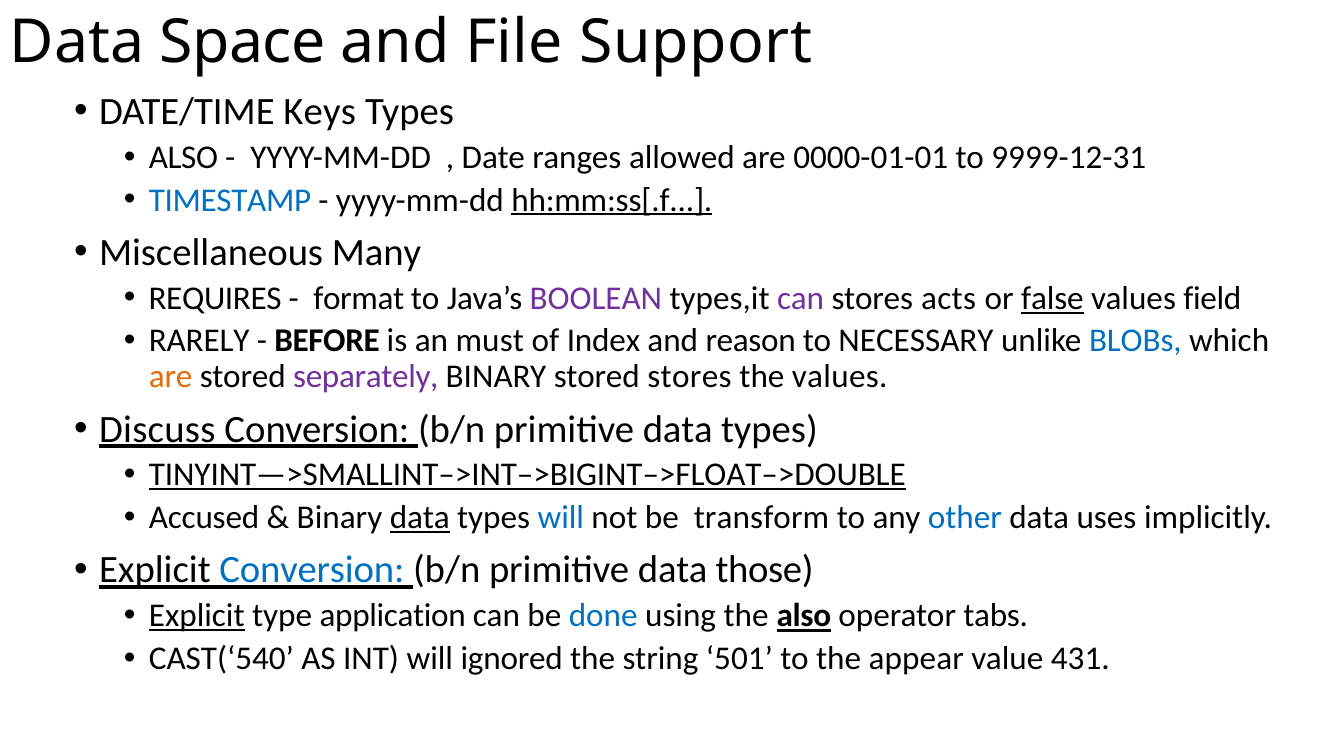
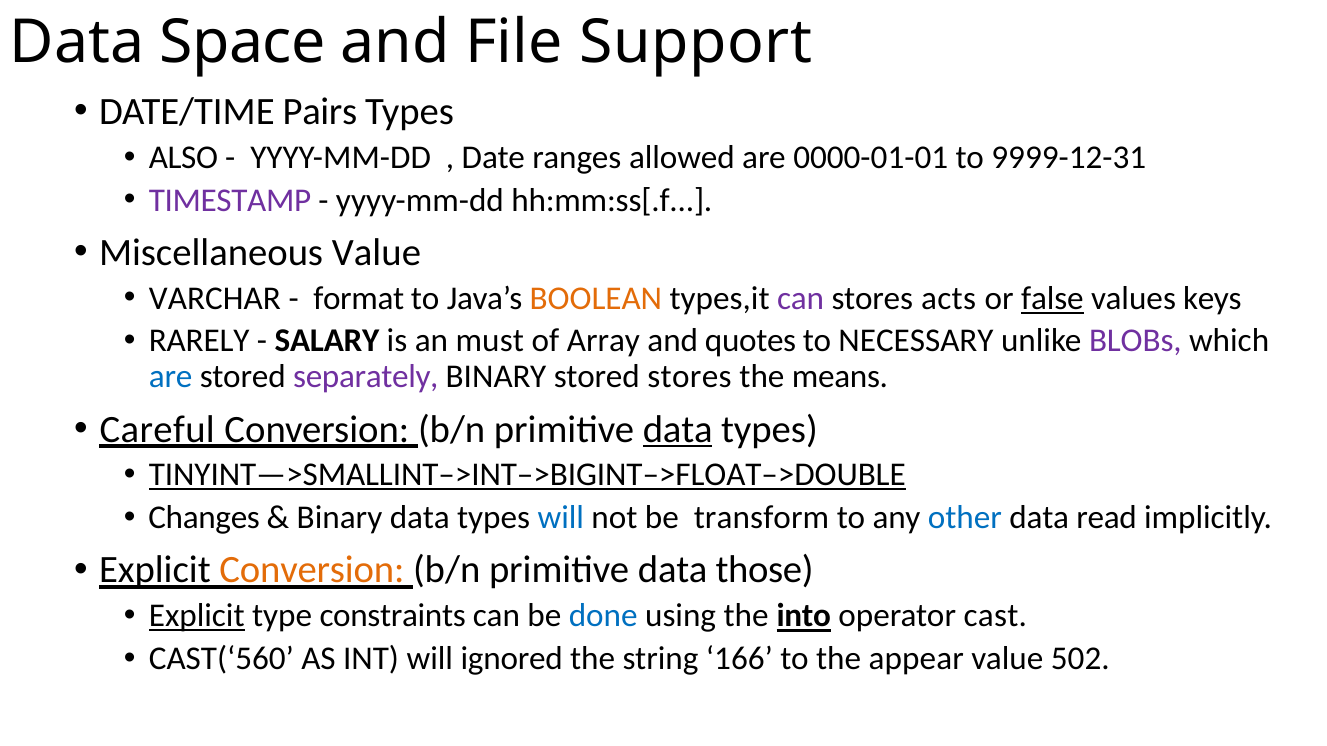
Keys: Keys -> Pairs
TIMESTAMP colour: blue -> purple
hh:mm:ss[.f underline: present -> none
Miscellaneous Many: Many -> Value
REQUIRES: REQUIRES -> VARCHAR
BOOLEAN colour: purple -> orange
field: field -> keys
BEFORE: BEFORE -> SALARY
Index: Index -> Array
reason: reason -> quotes
BLOBs colour: blue -> purple
are at (171, 377) colour: orange -> blue
the values: values -> means
Discuss: Discuss -> Careful
data at (678, 430) underline: none -> present
Accused: Accused -> Changes
data at (420, 518) underline: present -> none
uses: uses -> read
Conversion at (312, 570) colour: blue -> orange
application: application -> constraints
the also: also -> into
tabs: tabs -> cast
CAST(‘540: CAST(‘540 -> CAST(‘560
501: 501 -> 166
431: 431 -> 502
